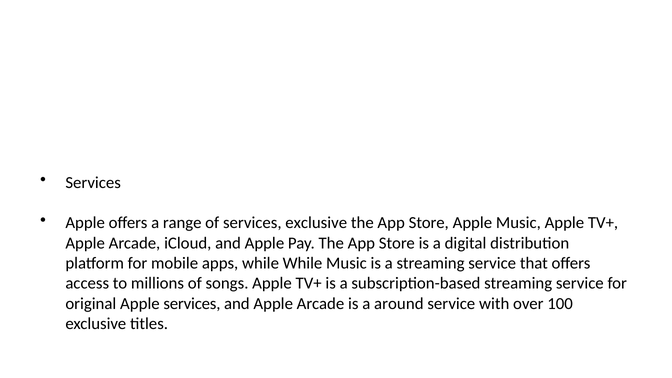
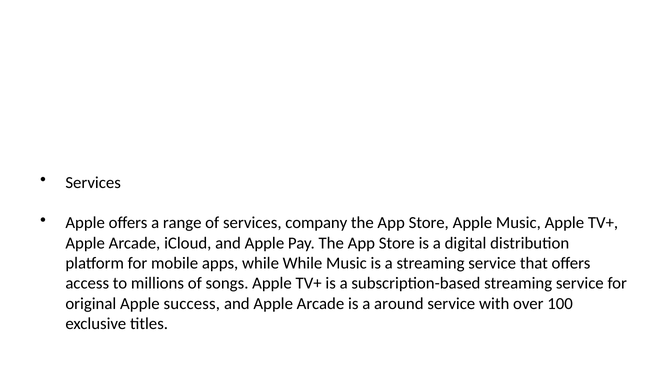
services exclusive: exclusive -> company
Apple services: services -> success
